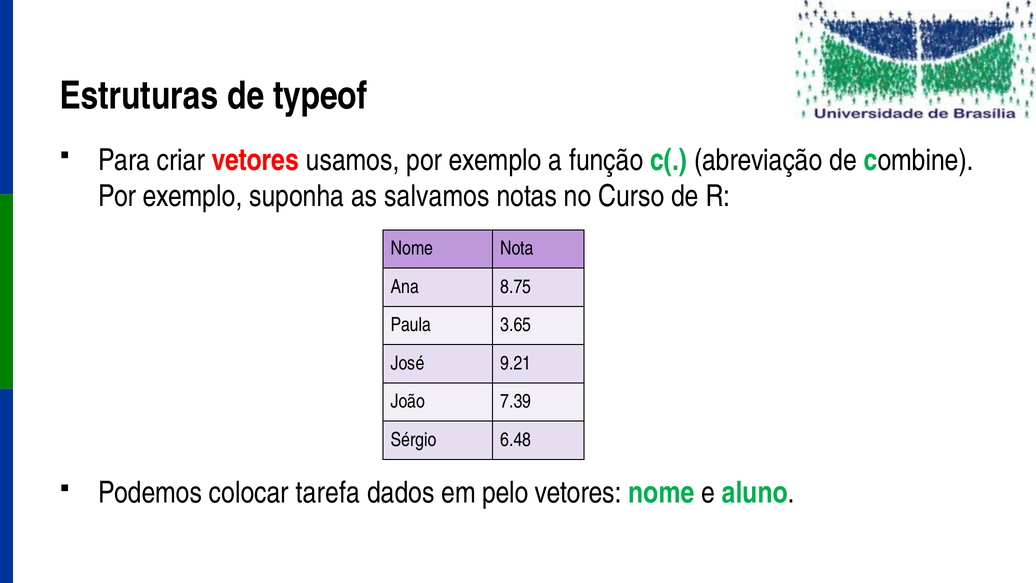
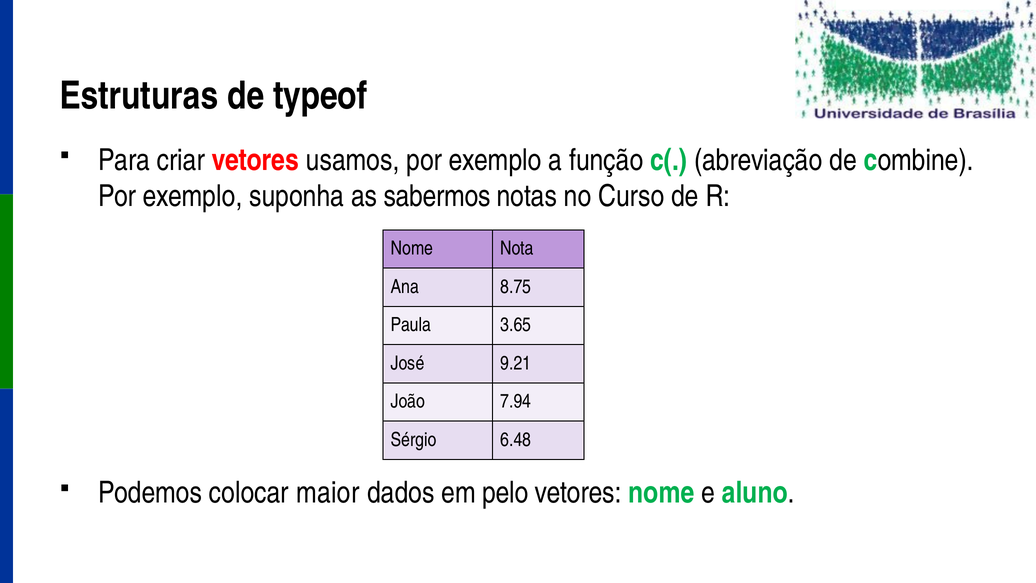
salvamos: salvamos -> sabermos
7.39: 7.39 -> 7.94
tarefa: tarefa -> maior
